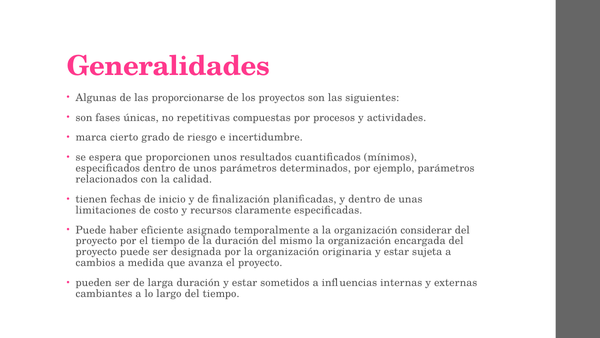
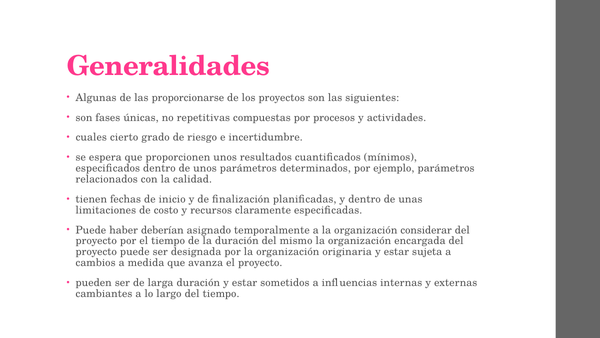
marca: marca -> cuales
eficiente: eficiente -> deberían
